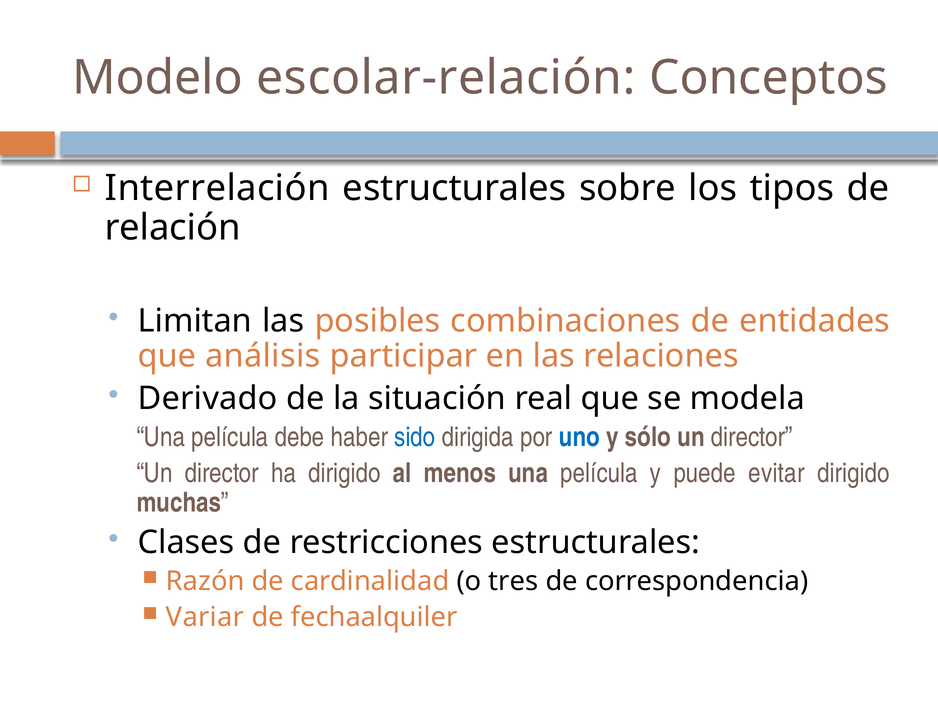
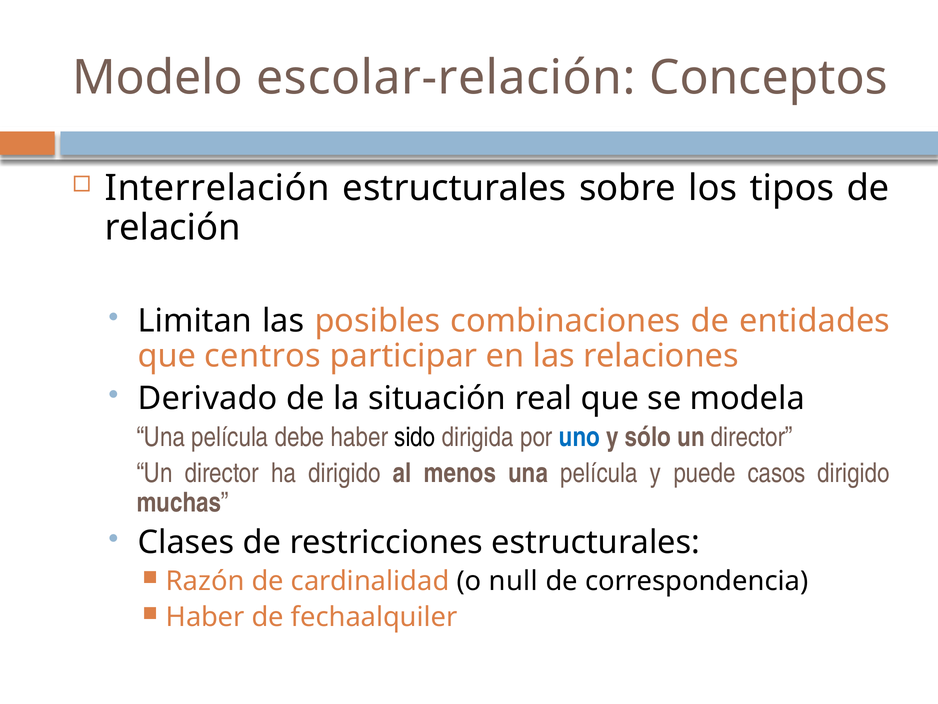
análisis: análisis -> centros
sido colour: blue -> black
evitar: evitar -> casos
tres: tres -> null
Variar at (205, 617): Variar -> Haber
